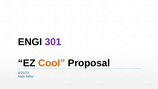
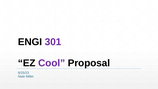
Cool colour: orange -> purple
